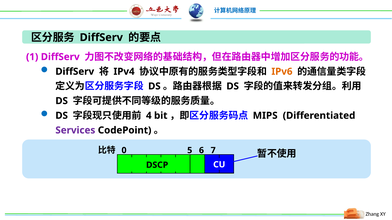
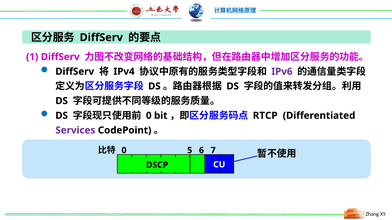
IPv6 colour: orange -> purple
4 at (149, 116): 4 -> 0
MIPS: MIPS -> RTCP
